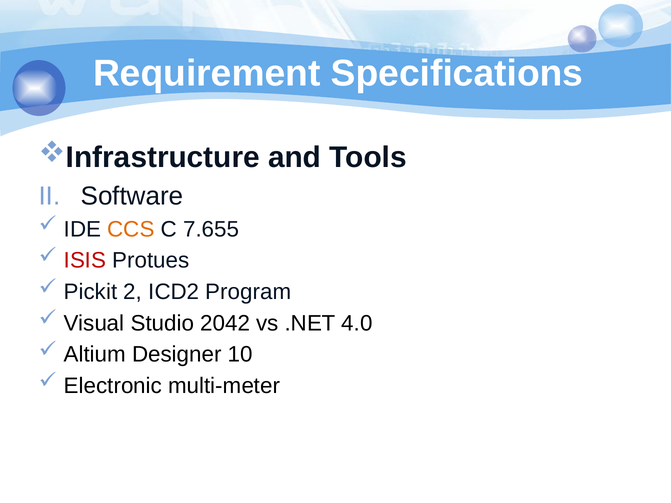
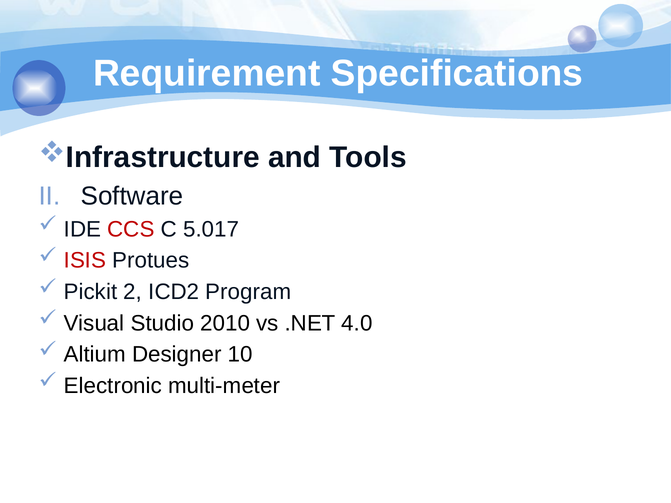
CCS colour: orange -> red
7.655: 7.655 -> 5.017
2042: 2042 -> 2010
